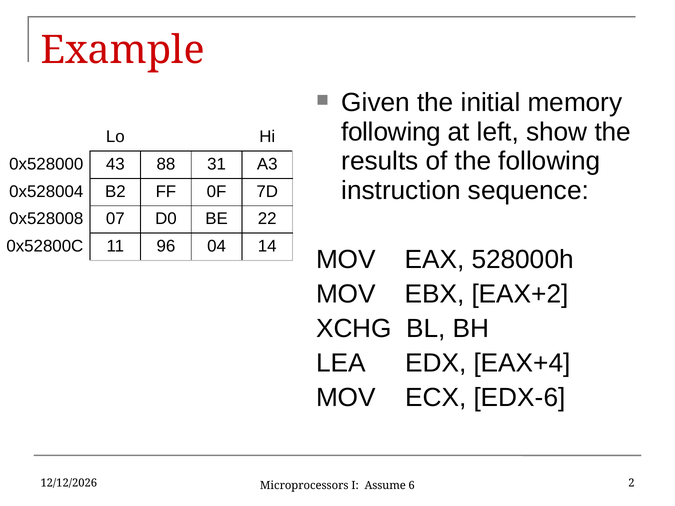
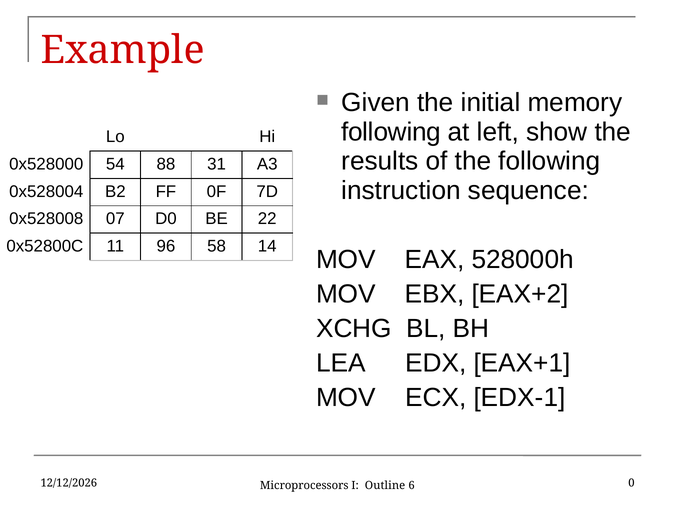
43: 43 -> 54
04: 04 -> 58
EAX+4: EAX+4 -> EAX+1
EDX-6: EDX-6 -> EDX-1
Assume: Assume -> Outline
2: 2 -> 0
